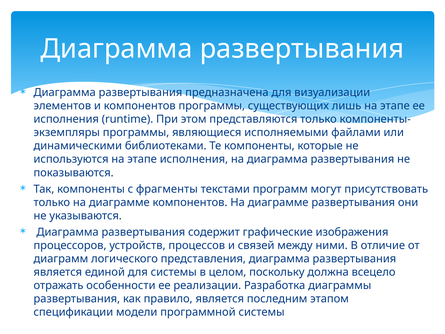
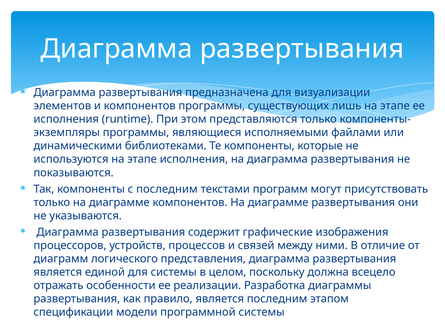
с фрагменты: фрагменты -> последним
